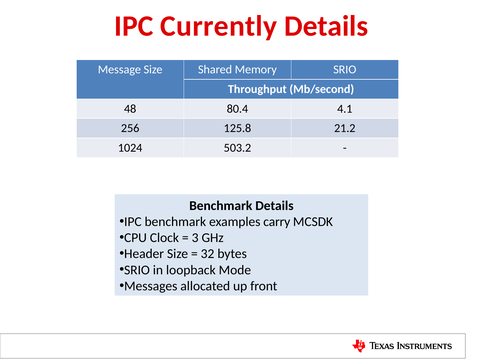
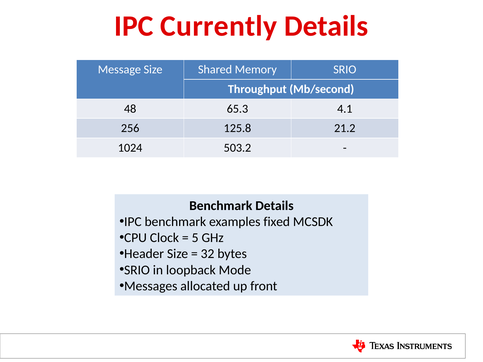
80.4: 80.4 -> 65.3
carry: carry -> fixed
3: 3 -> 5
